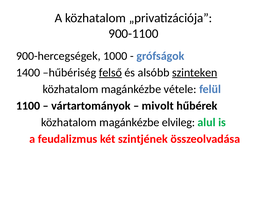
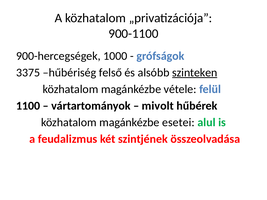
1400: 1400 -> 3375
felső underline: present -> none
elvileg: elvileg -> esetei
